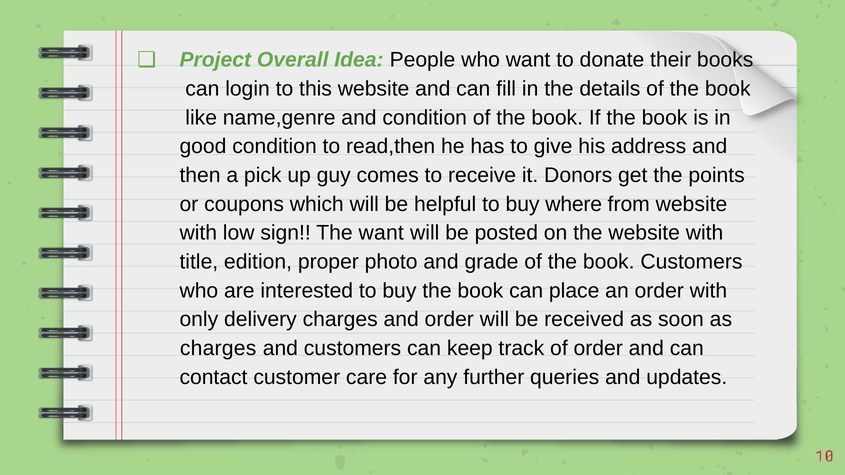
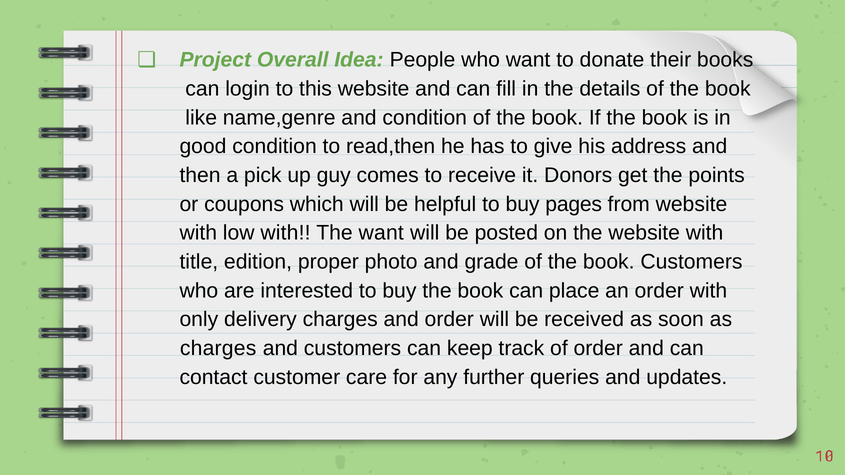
where: where -> pages
low sign: sign -> with
